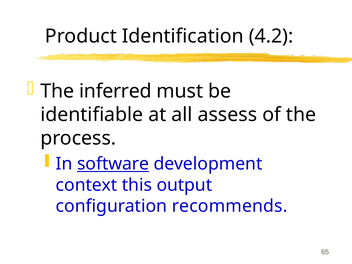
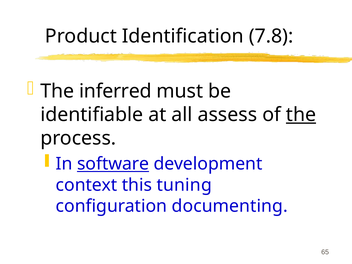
4.2: 4.2 -> 7.8
the at (301, 115) underline: none -> present
output: output -> tuning
recommends: recommends -> documenting
